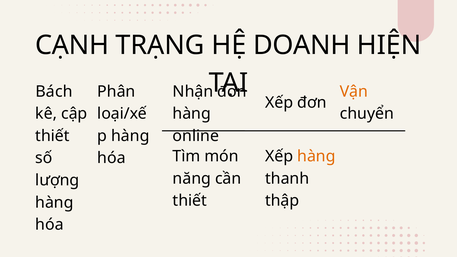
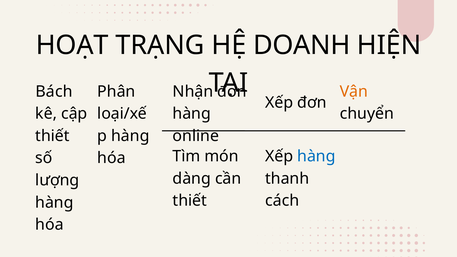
CẠNH: CẠNH -> HOẠT
hàng at (316, 156) colour: orange -> blue
năng: năng -> dàng
thập: thập -> cách
